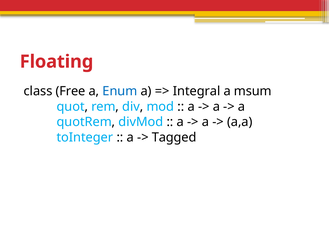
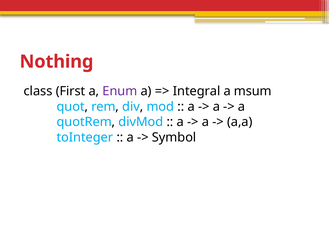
Floating: Floating -> Nothing
Free: Free -> First
Enum colour: blue -> purple
Tagged: Tagged -> Symbol
